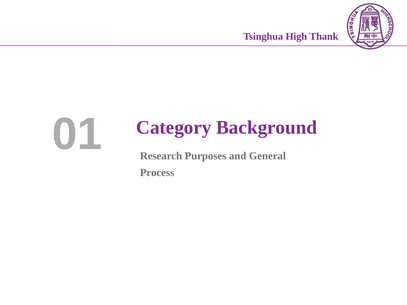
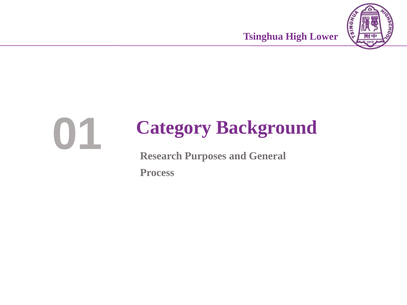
Thank: Thank -> Lower
